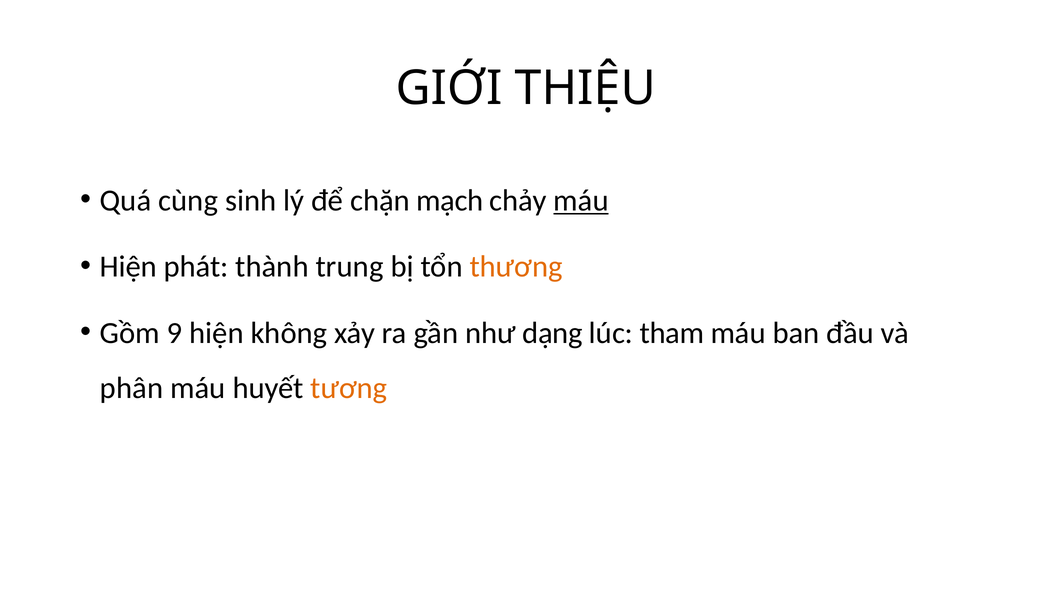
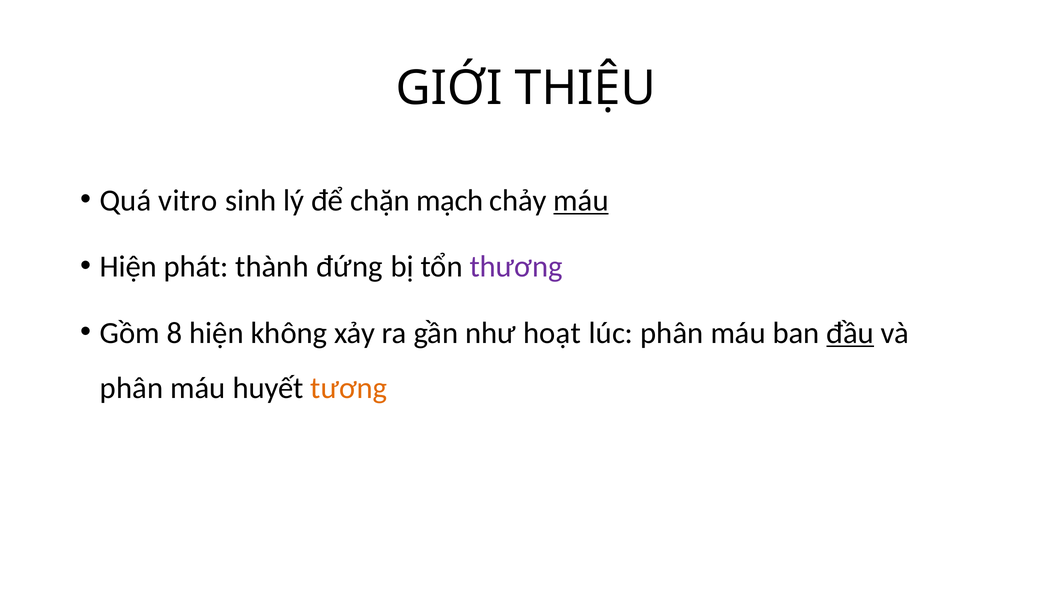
cùng: cùng -> vitro
trung: trung -> đứng
thương colour: orange -> purple
9: 9 -> 8
dạng: dạng -> hoạt
lúc tham: tham -> phân
đầu underline: none -> present
